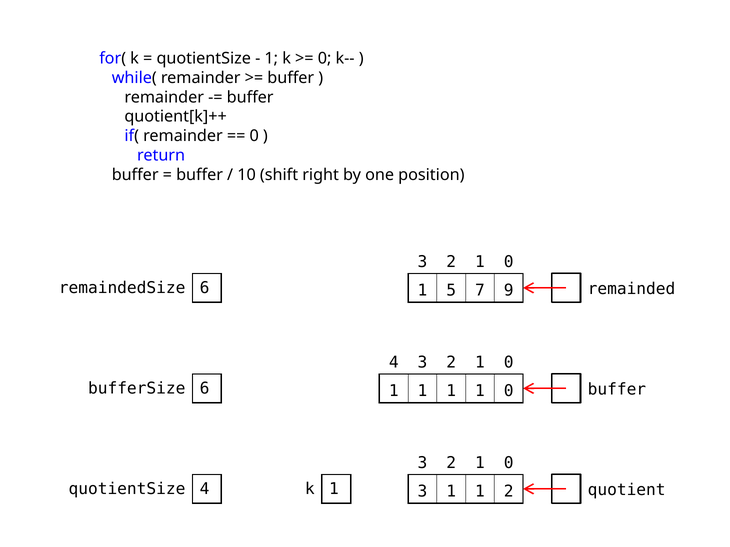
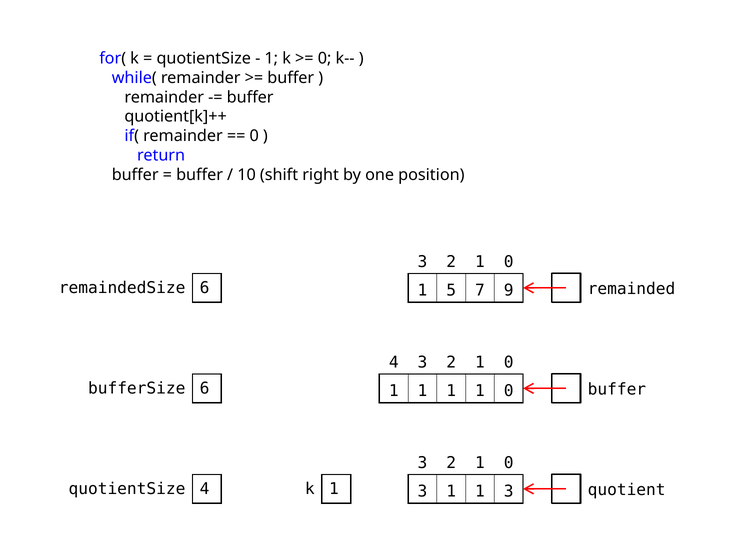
1 2: 2 -> 3
